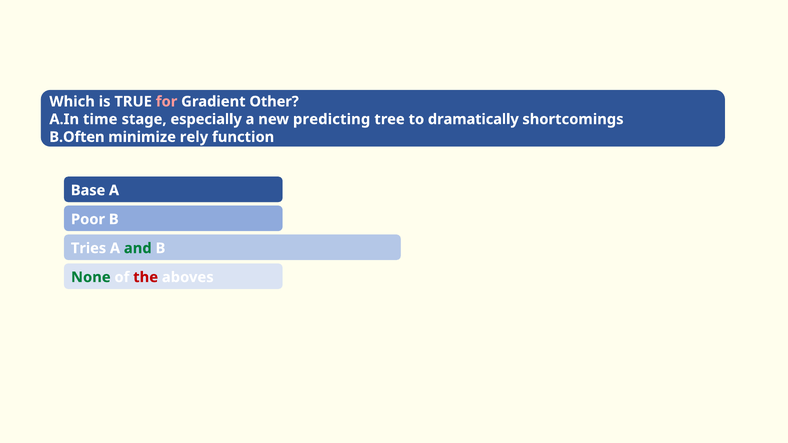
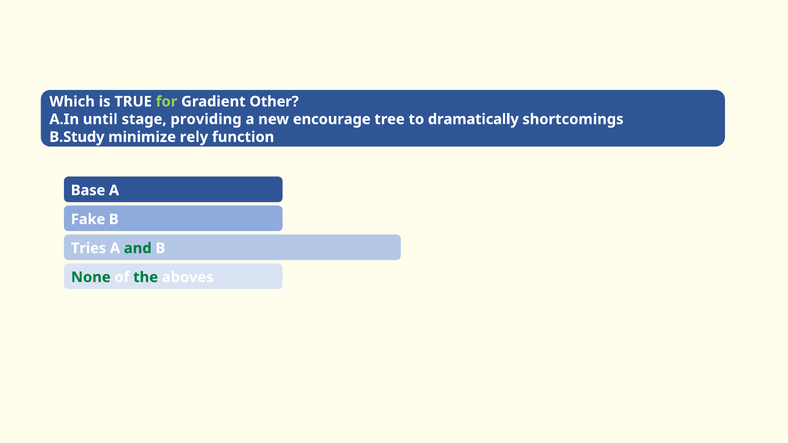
for colour: pink -> light green
time: time -> until
especially: especially -> providing
predicting: predicting -> encourage
B.Often: B.Often -> B.Study
Poor: Poor -> Fake
the colour: red -> green
